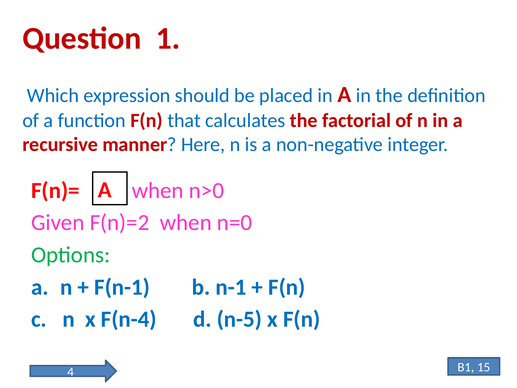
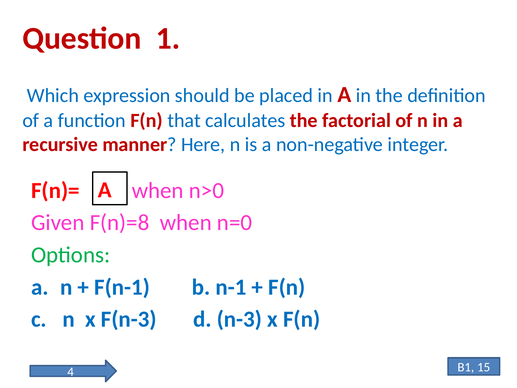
F(n)=2: F(n)=2 -> F(n)=8
F(n-4: F(n-4 -> F(n-3
n-5: n-5 -> n-3
